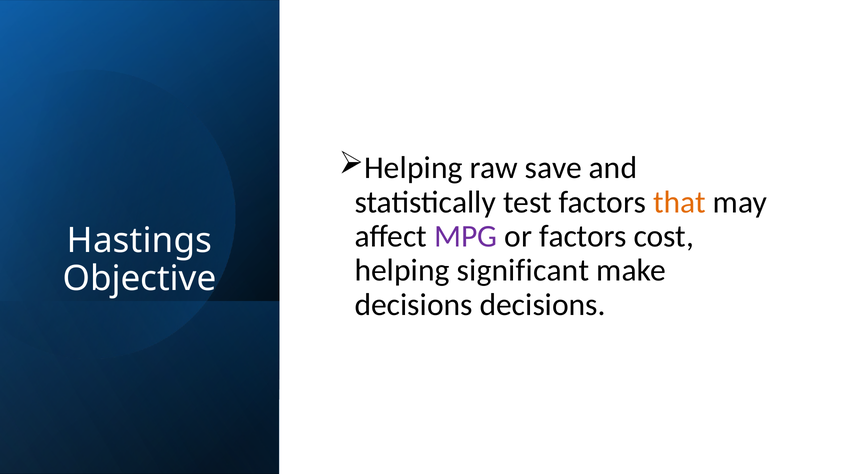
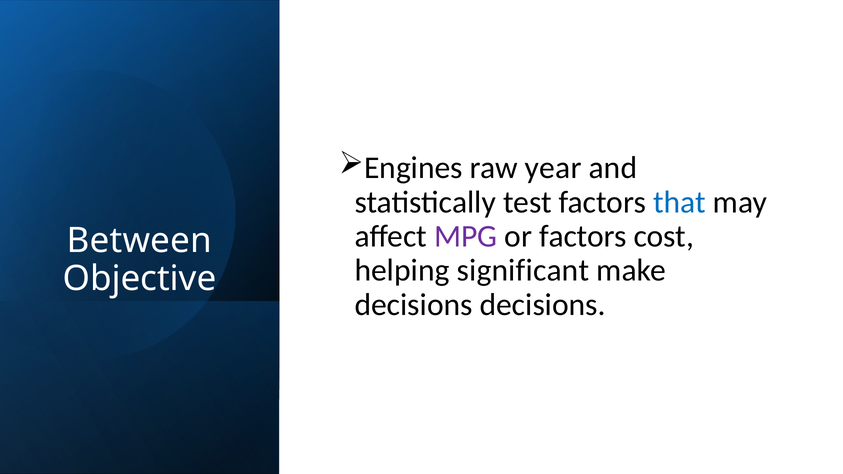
Helping at (413, 168): Helping -> Engines
save: save -> year
that colour: orange -> blue
Hastings: Hastings -> Between
